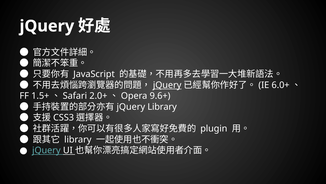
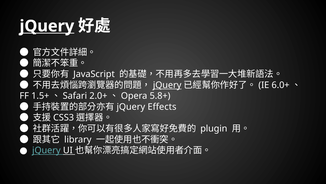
jQuery at (47, 26) underline: none -> present
9.6+: 9.6+ -> 5.8+
jQuery Library: Library -> Effects
